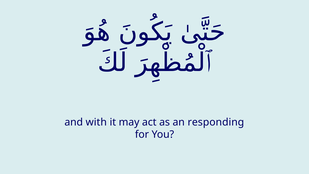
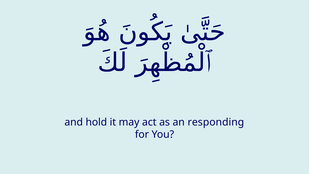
with: with -> hold
